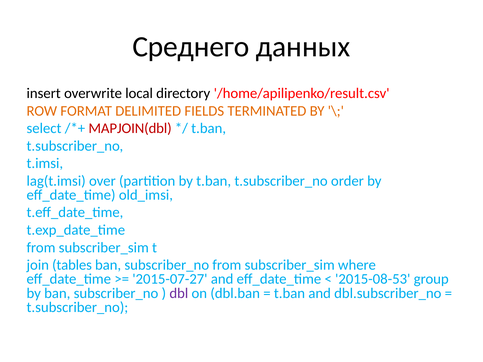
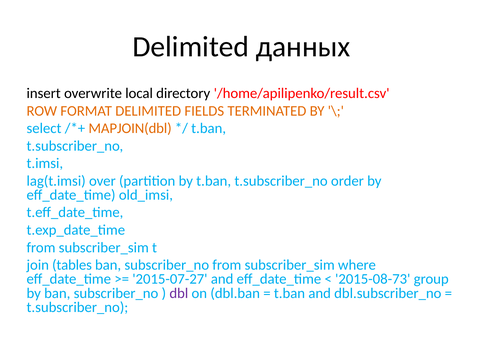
Среднего at (191, 47): Среднего -> Delimited
MAPJOIN(dbl colour: red -> orange
2015-08-53: 2015-08-53 -> 2015-08-73
